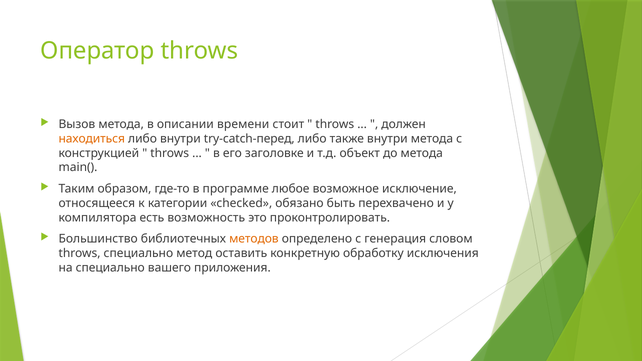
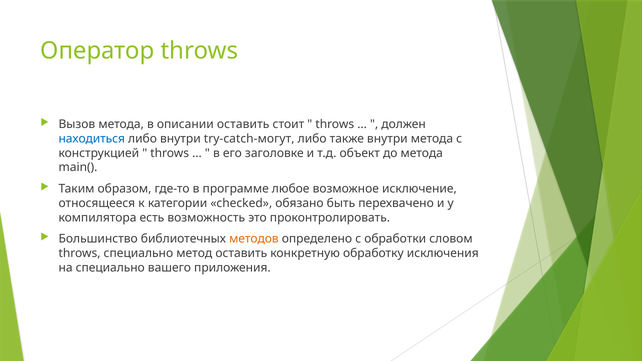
описании времени: времени -> оставить
находиться colour: orange -> blue
try-catch-перед: try-catch-перед -> try-catch-могут
генерация: генерация -> обработки
